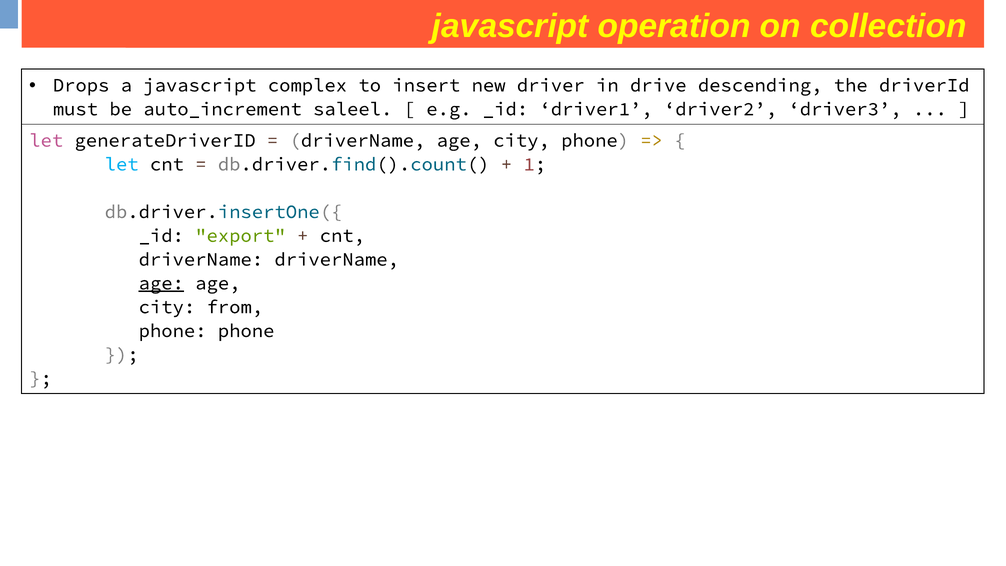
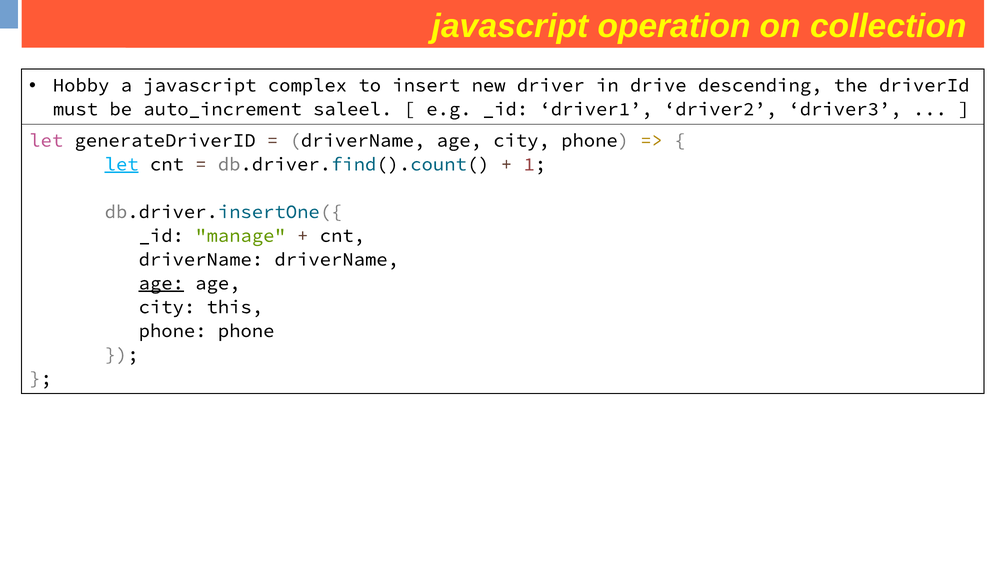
Drops: Drops -> Hobby
let at (122, 164) underline: none -> present
export: export -> manage
from: from -> this
